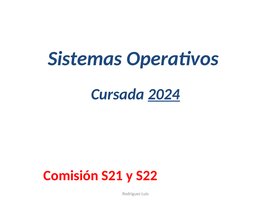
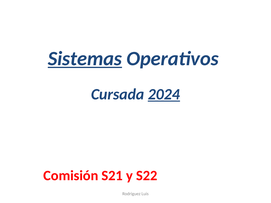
Sistemas underline: none -> present
